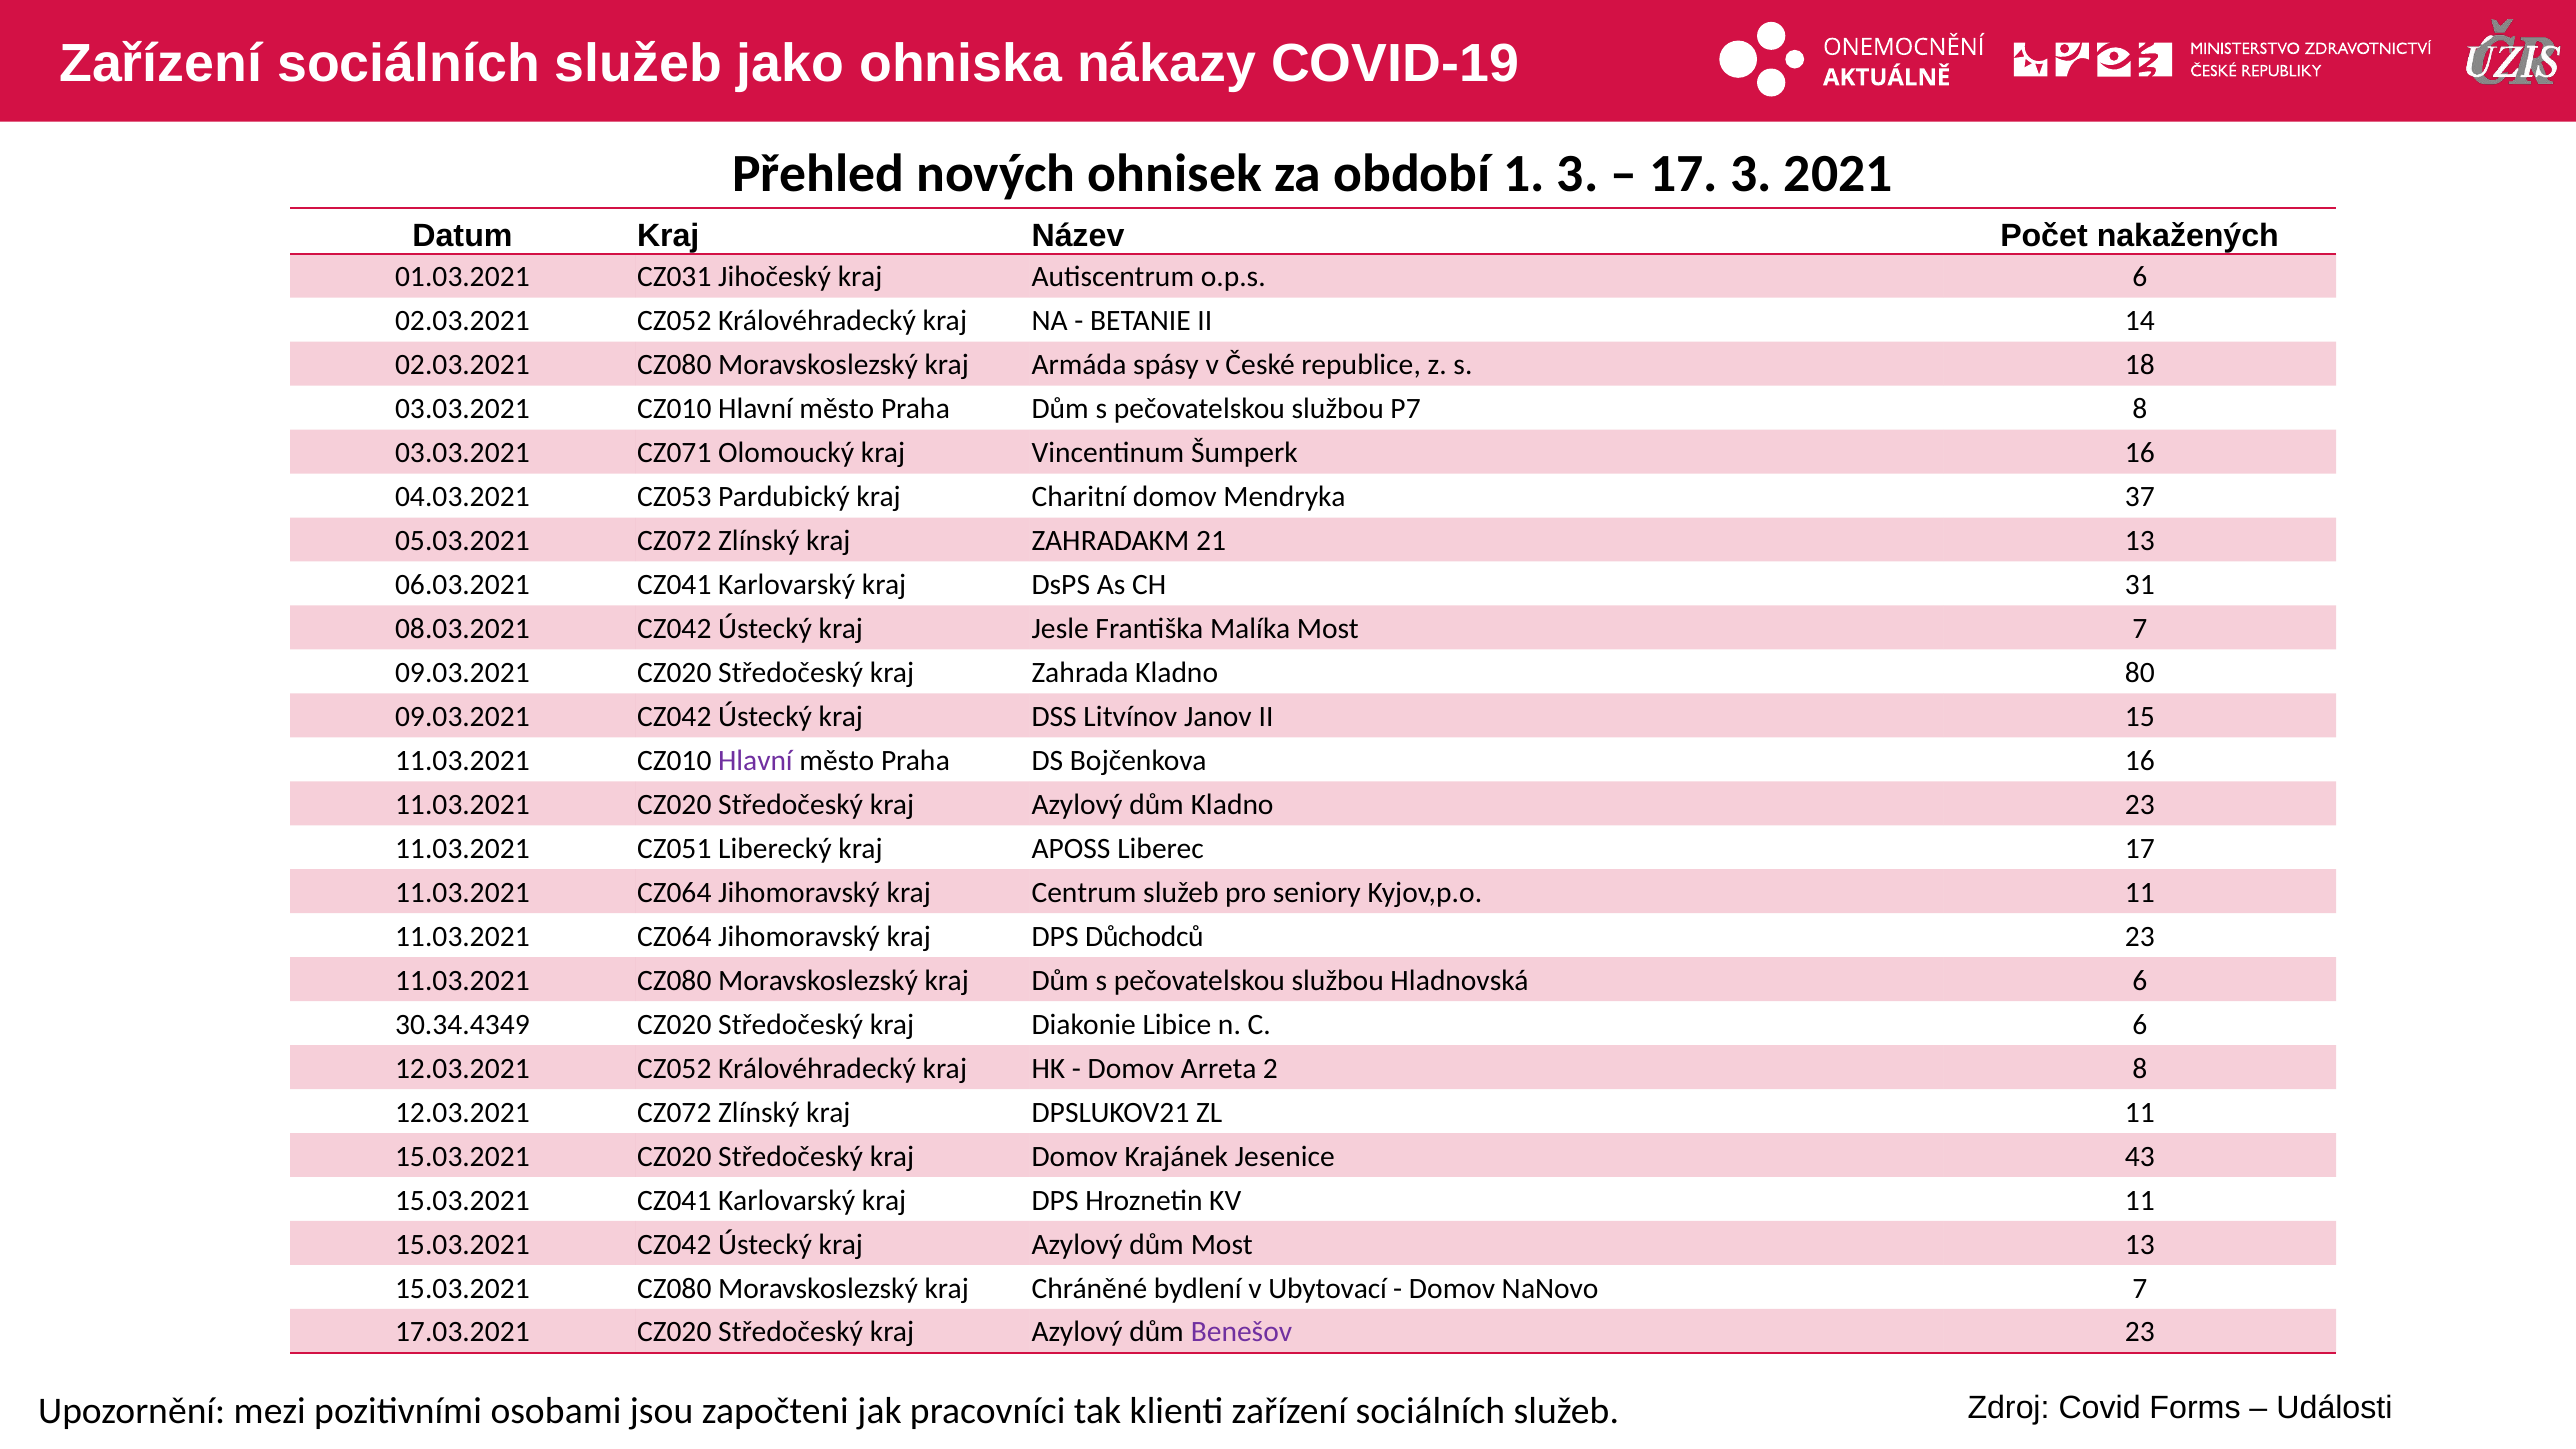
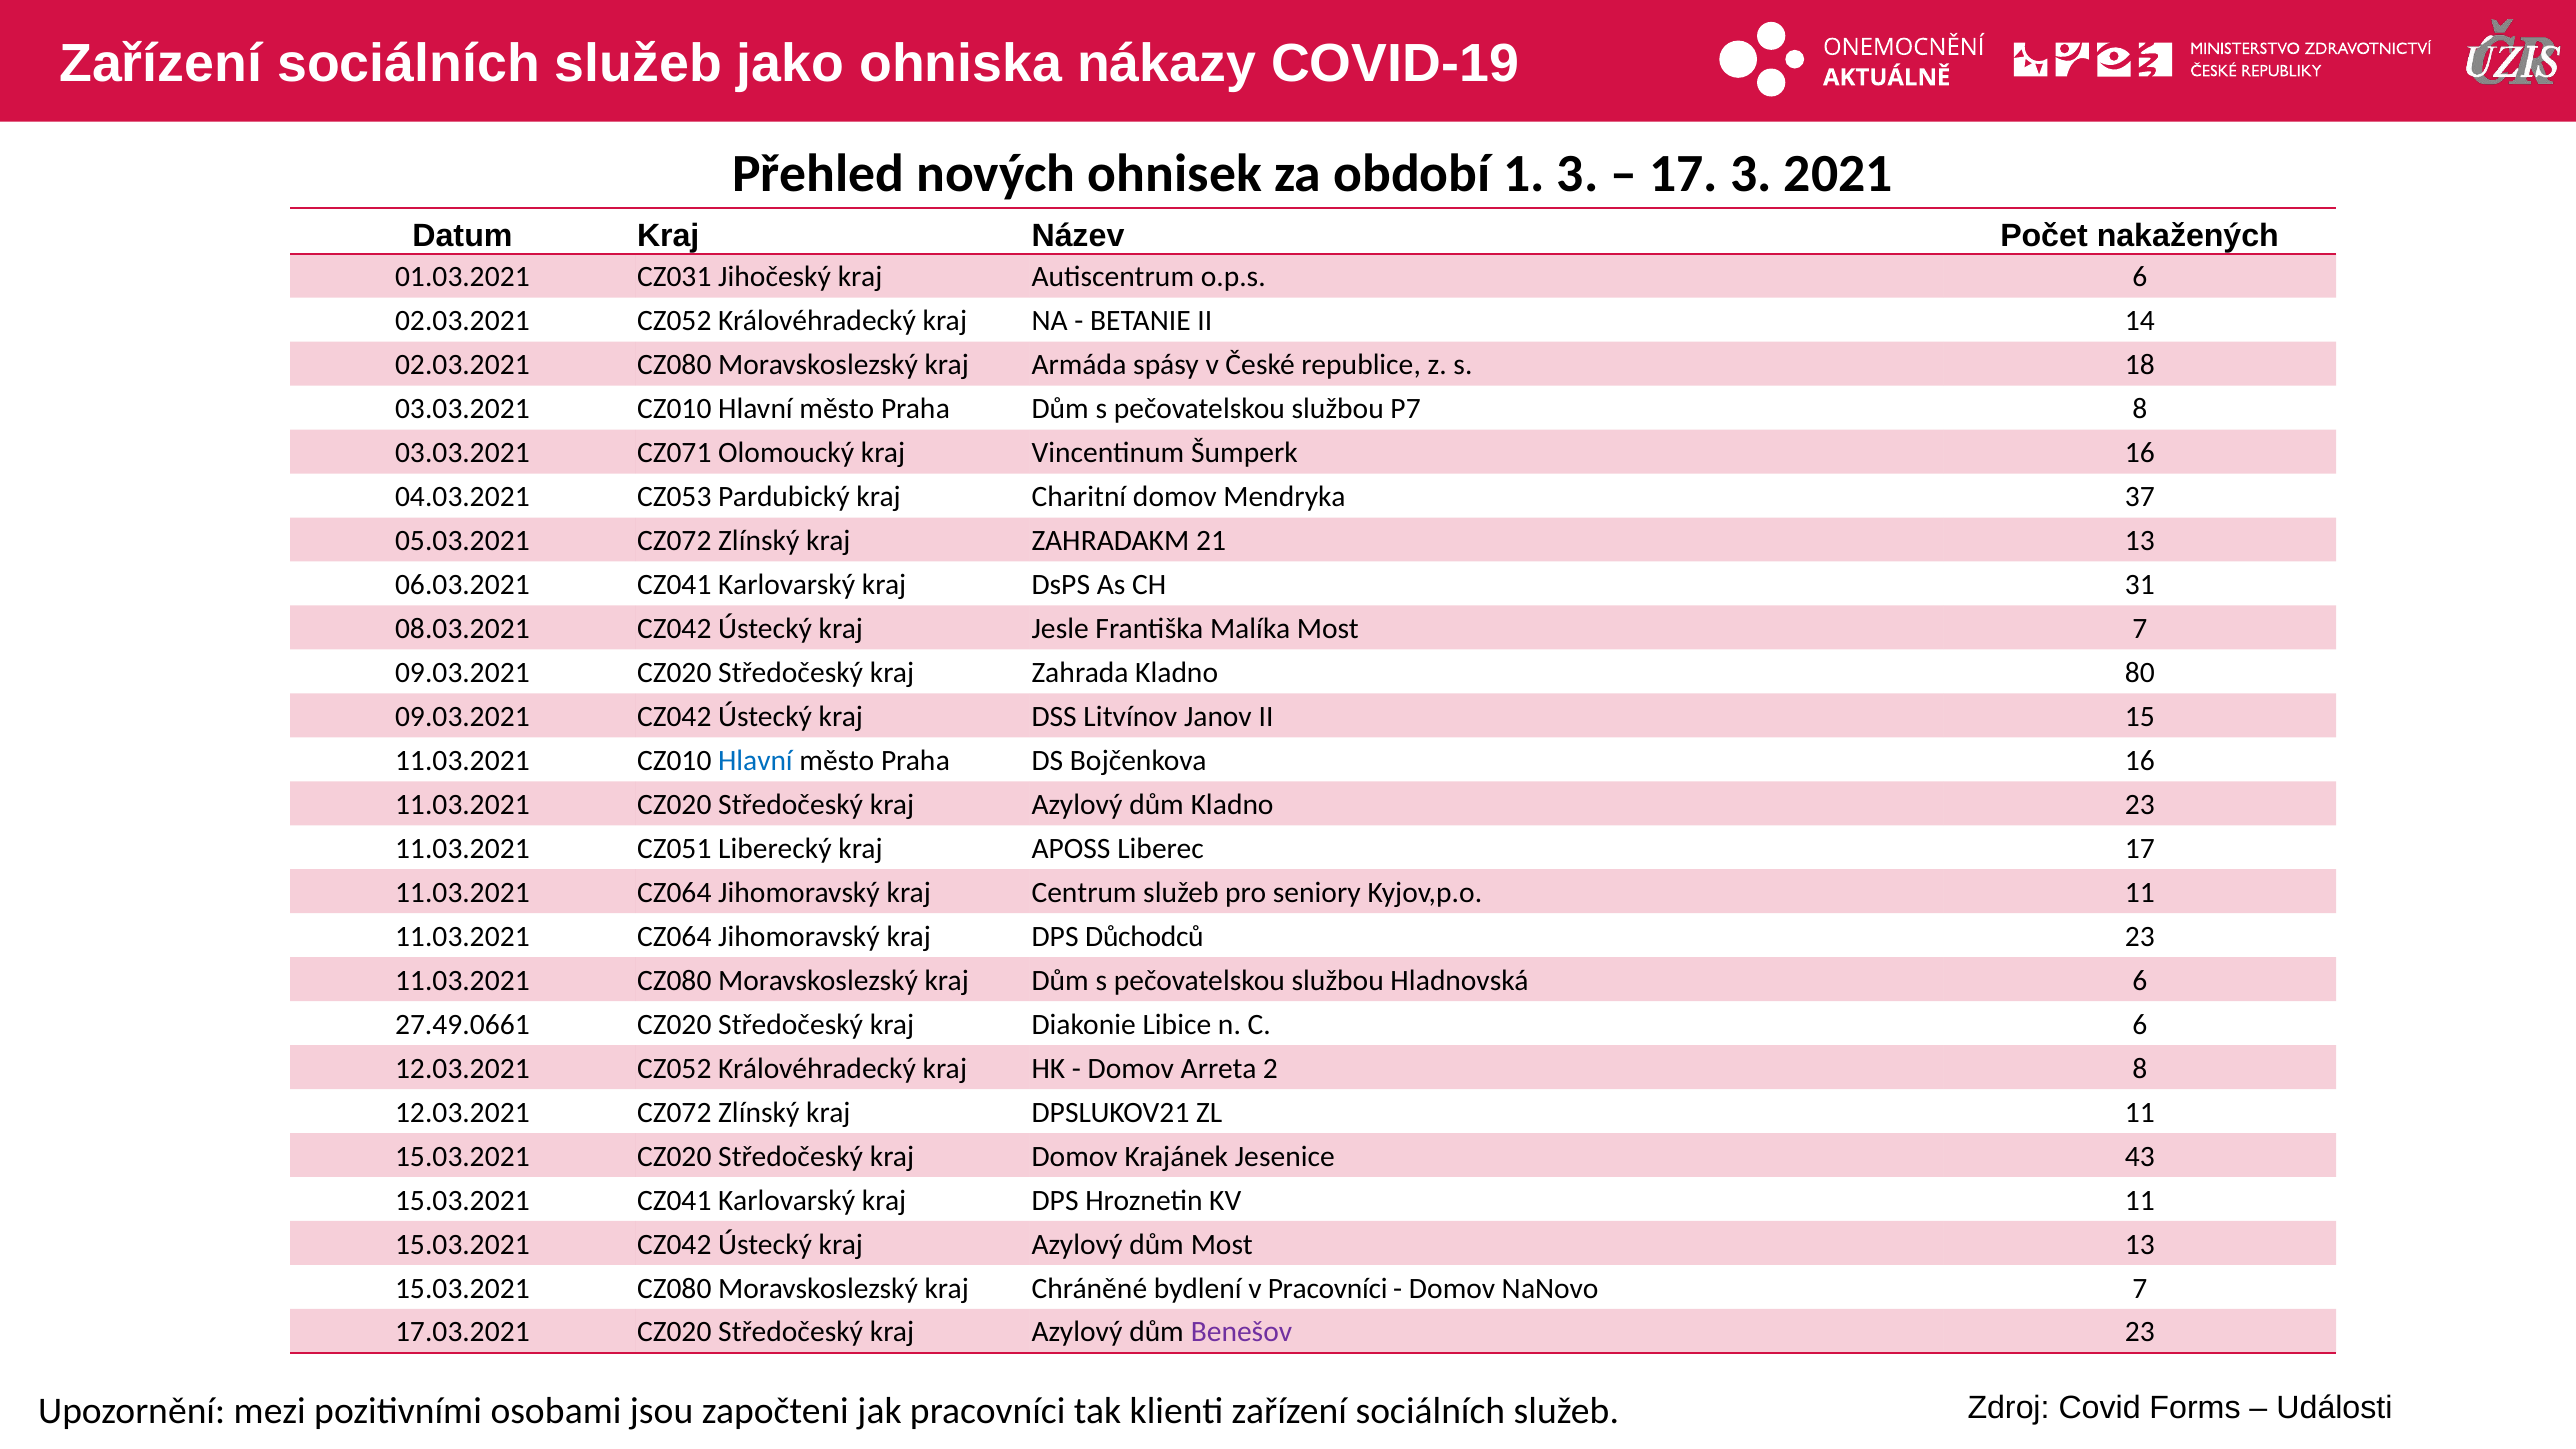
Hlavní at (755, 761) colour: purple -> blue
30.34.4349: 30.34.4349 -> 27.49.0661
v Ubytovací: Ubytovací -> Pracovníci
